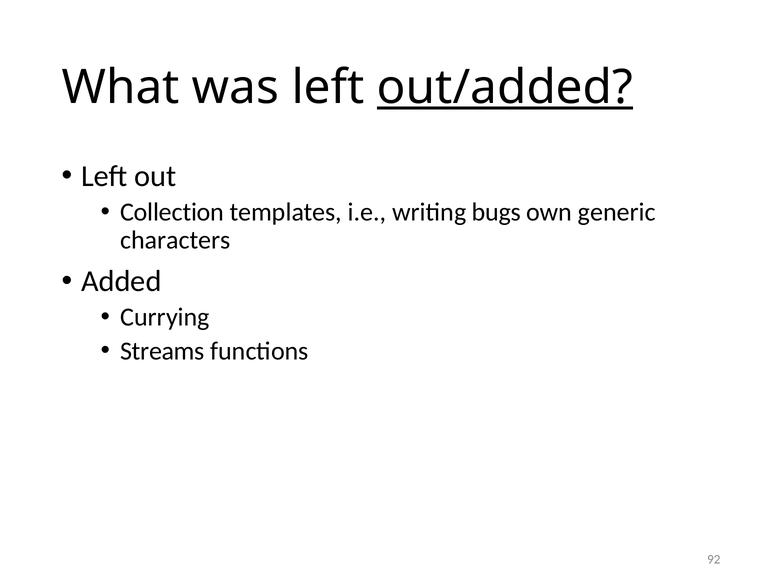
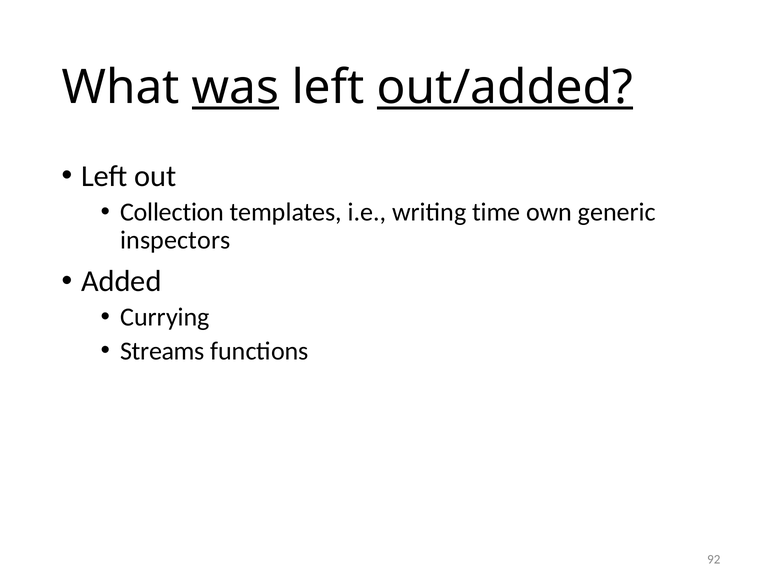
was underline: none -> present
bugs: bugs -> time
characters: characters -> inspectors
